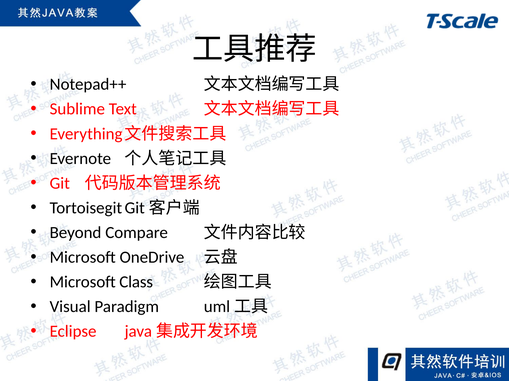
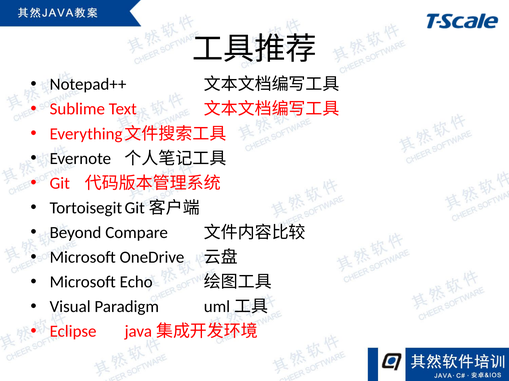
Class: Class -> Echo
